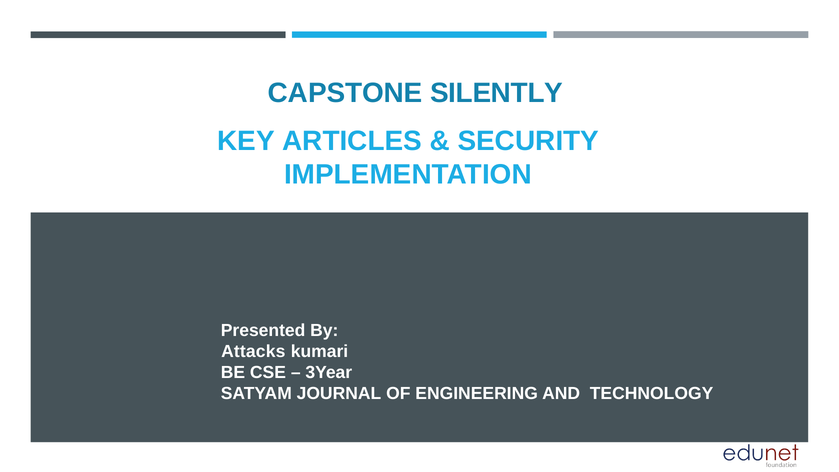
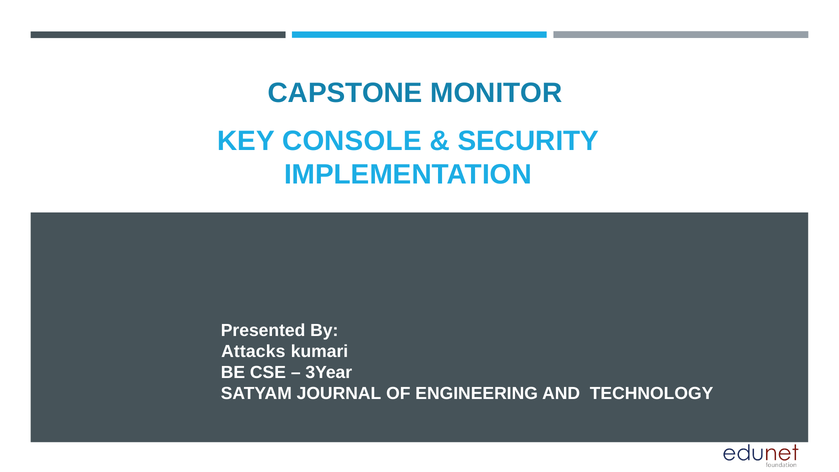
SILENTLY: SILENTLY -> MONITOR
ARTICLES: ARTICLES -> CONSOLE
